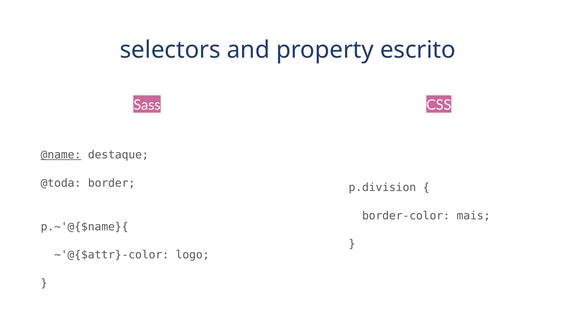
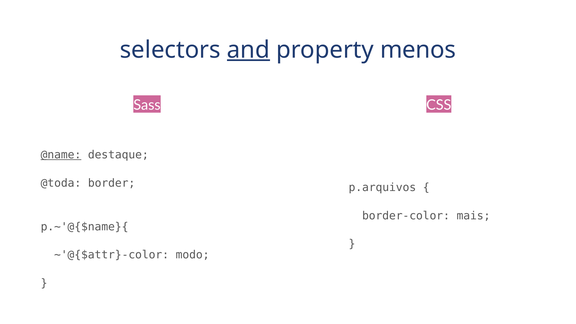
and underline: none -> present
escrito: escrito -> menos
p.division: p.division -> p.arquivos
logo: logo -> modo
